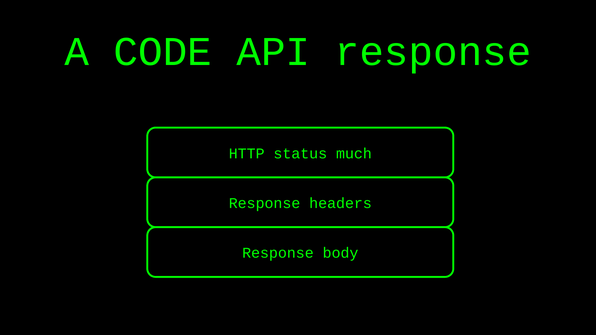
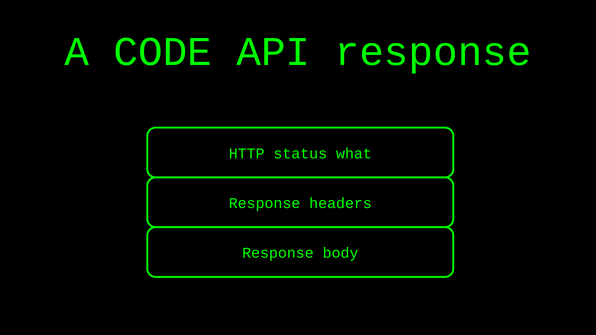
much: much -> what
